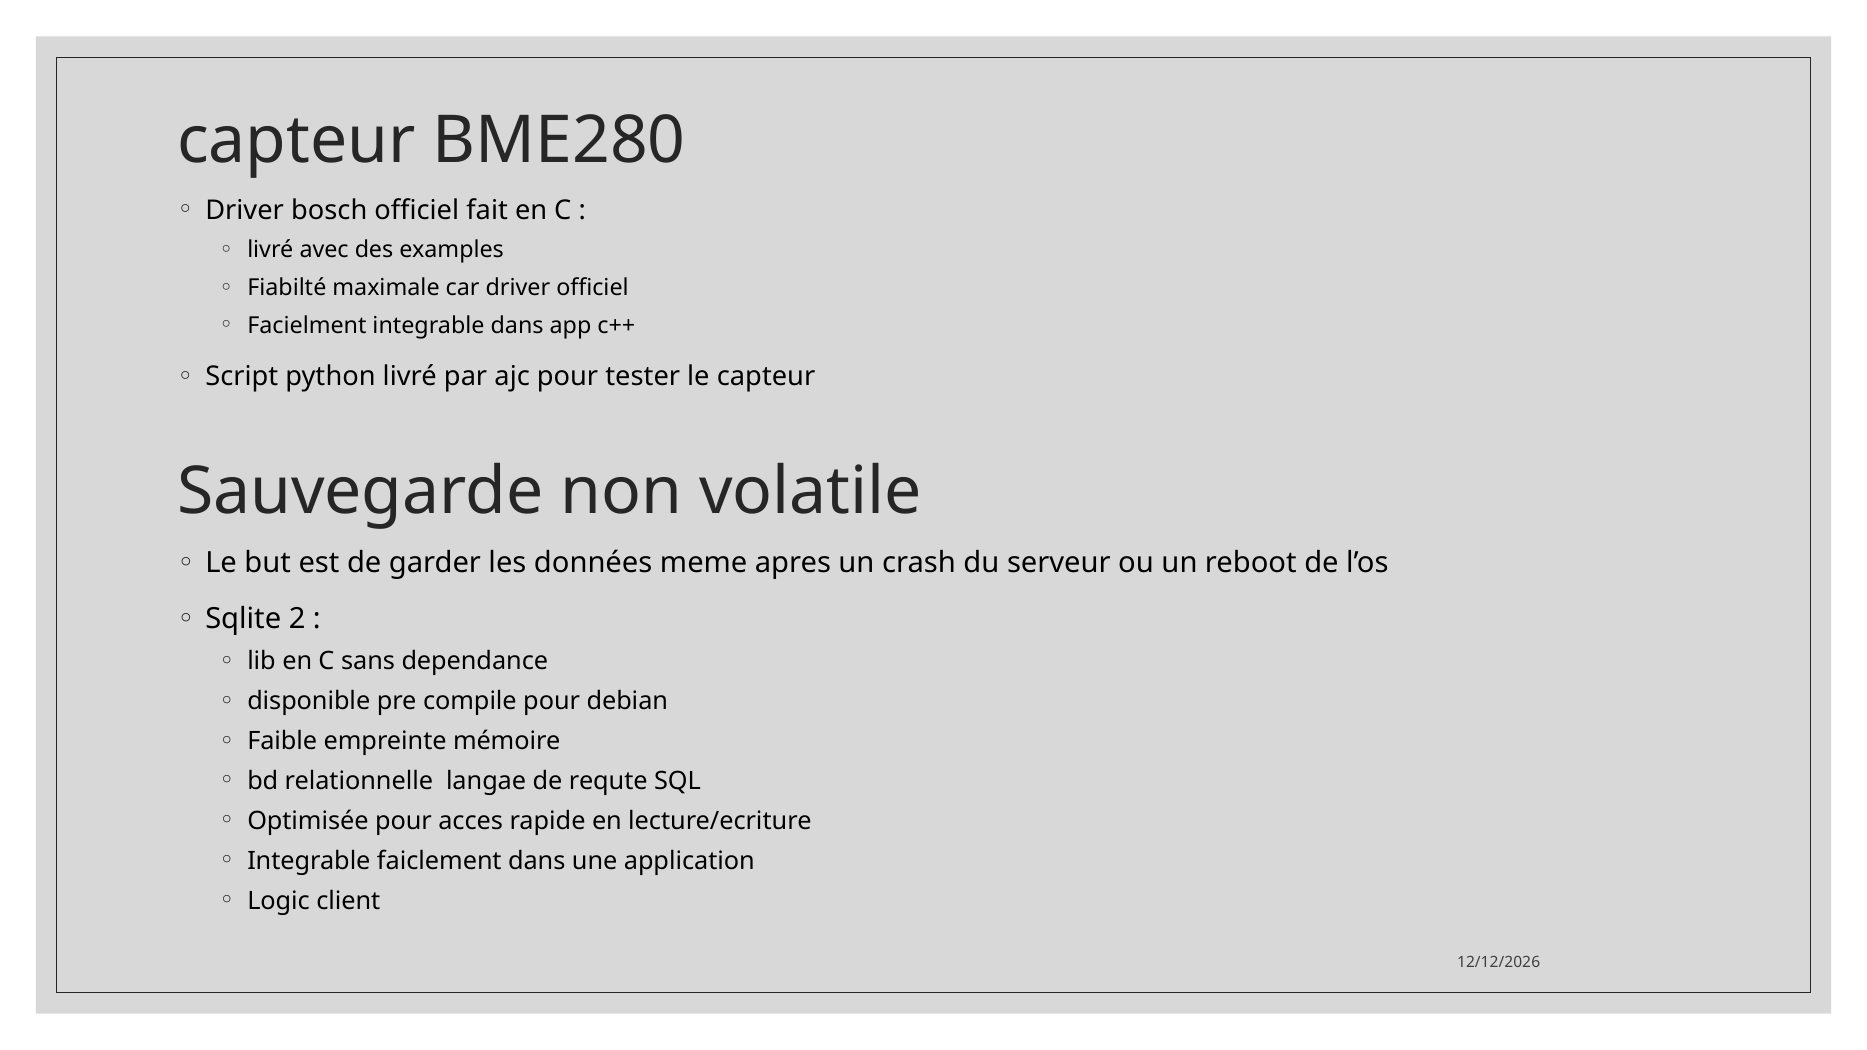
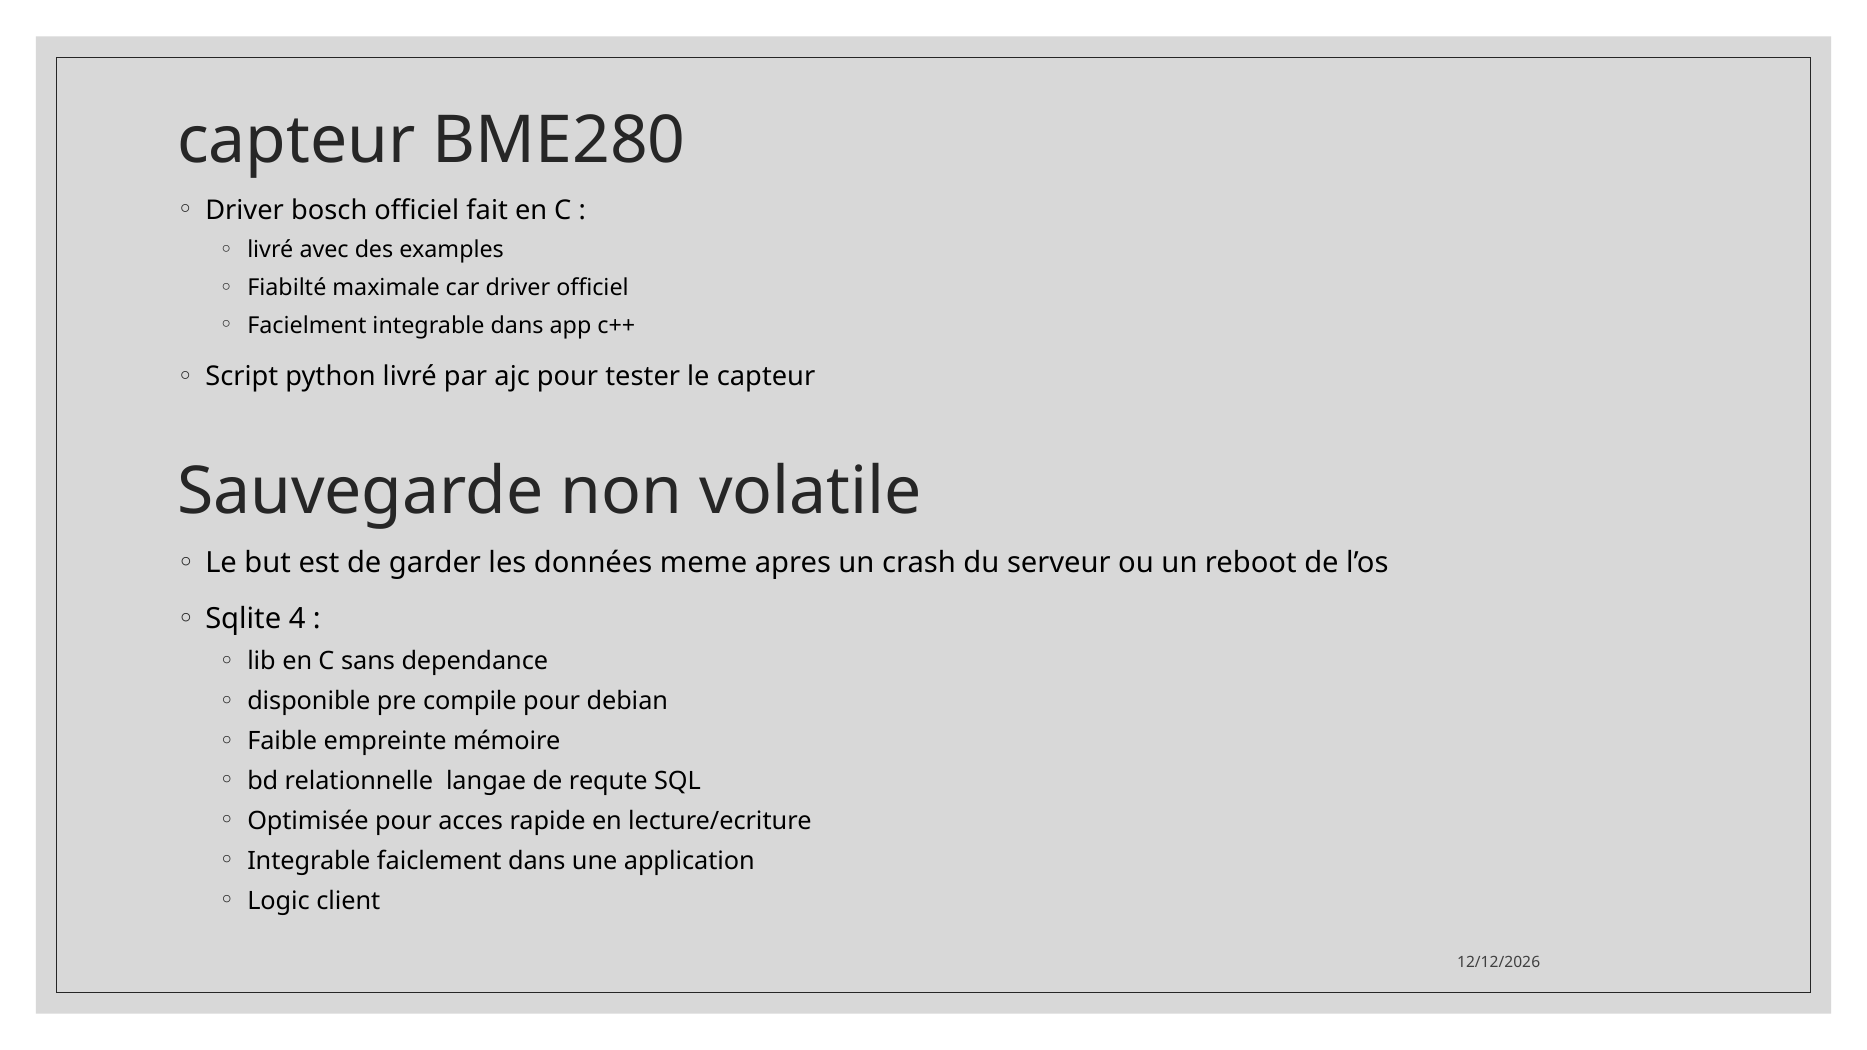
2: 2 -> 4
